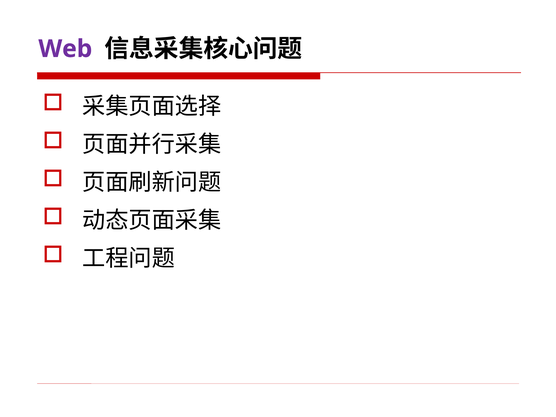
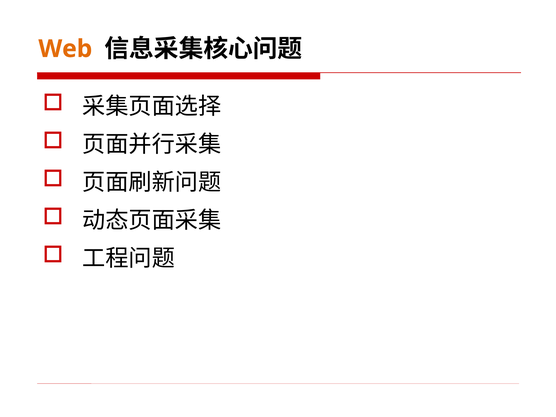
Web colour: purple -> orange
